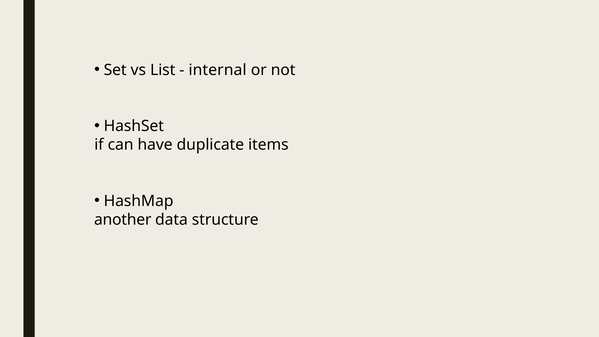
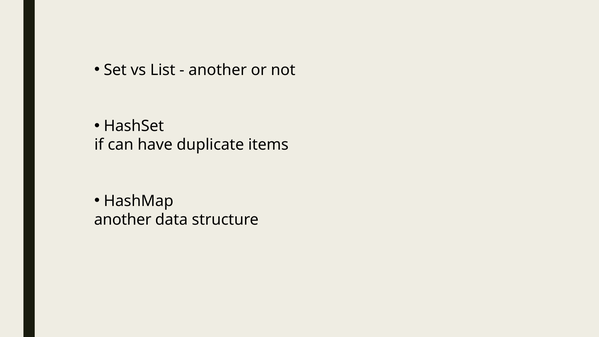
internal at (218, 70): internal -> another
